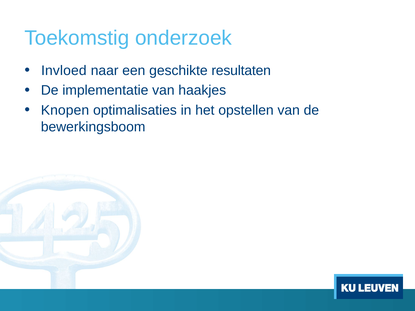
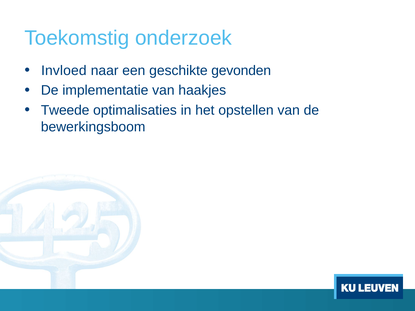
resultaten: resultaten -> gevonden
Knopen: Knopen -> Tweede
